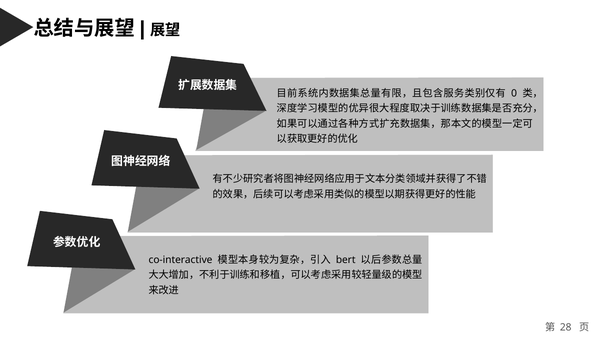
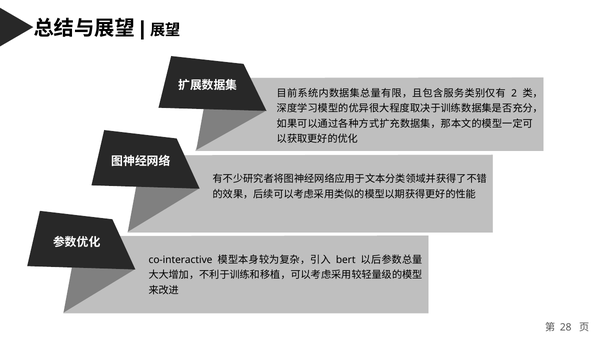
0: 0 -> 2
